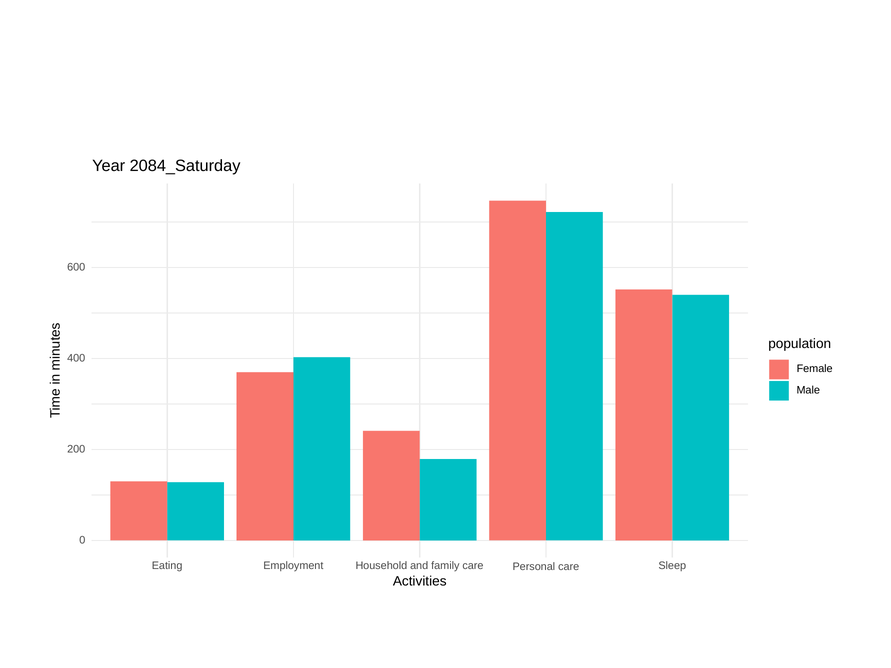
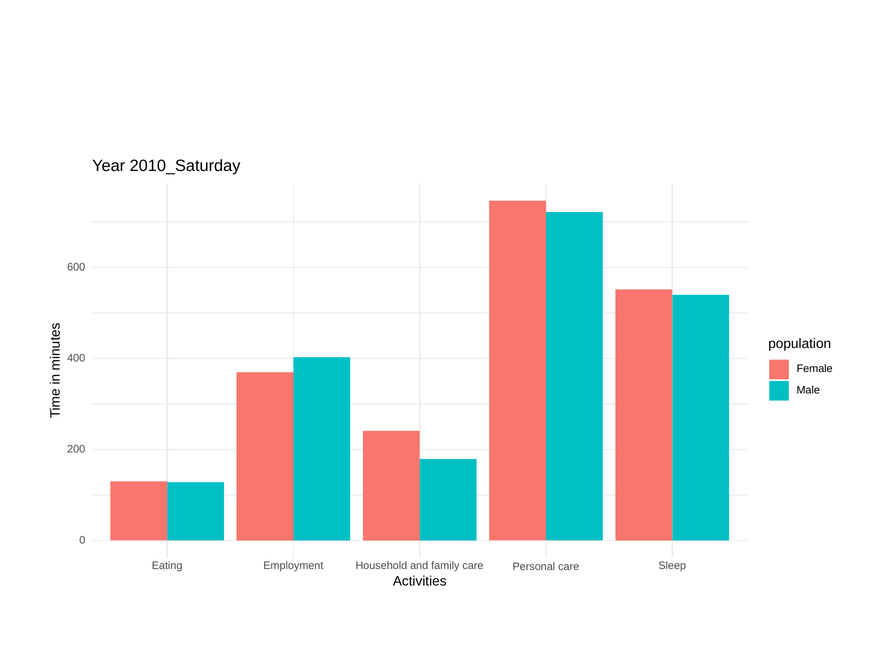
2084_Saturday: 2084_Saturday -> 2010_Saturday
